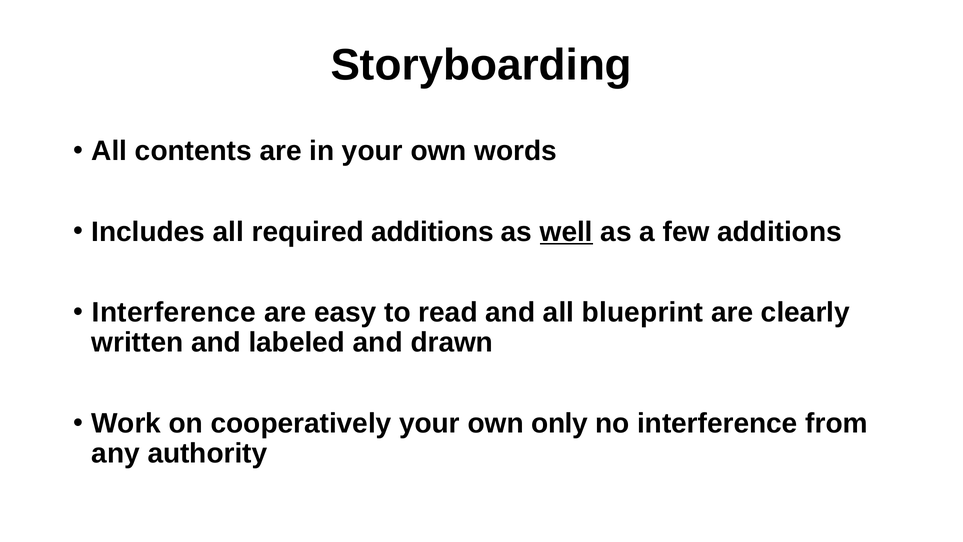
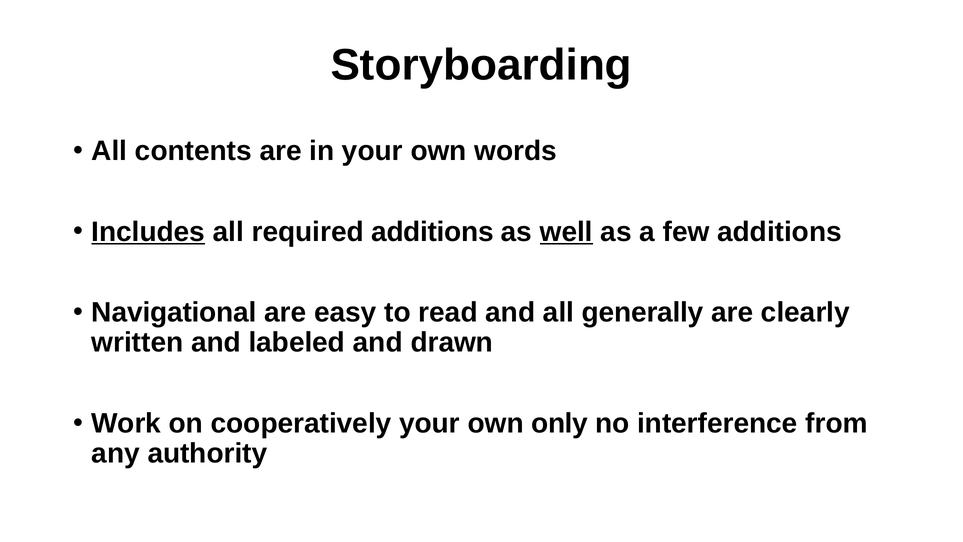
Includes underline: none -> present
Interference at (174, 312): Interference -> Navigational
blueprint: blueprint -> generally
